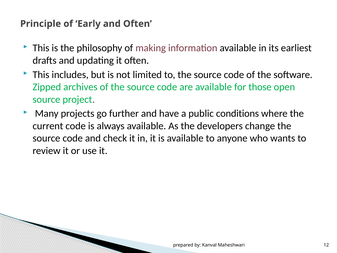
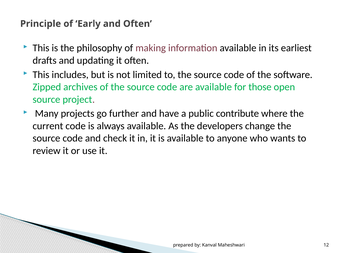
conditions: conditions -> contribute
